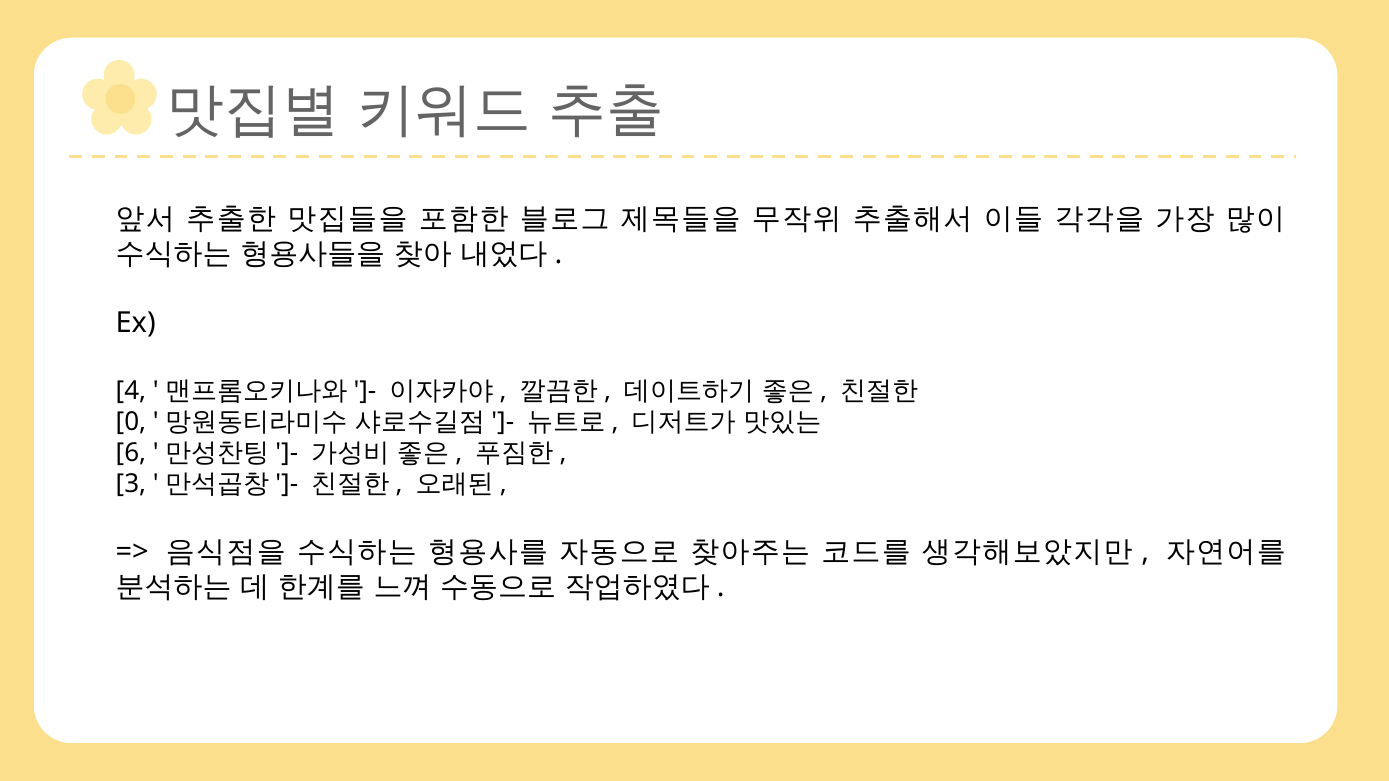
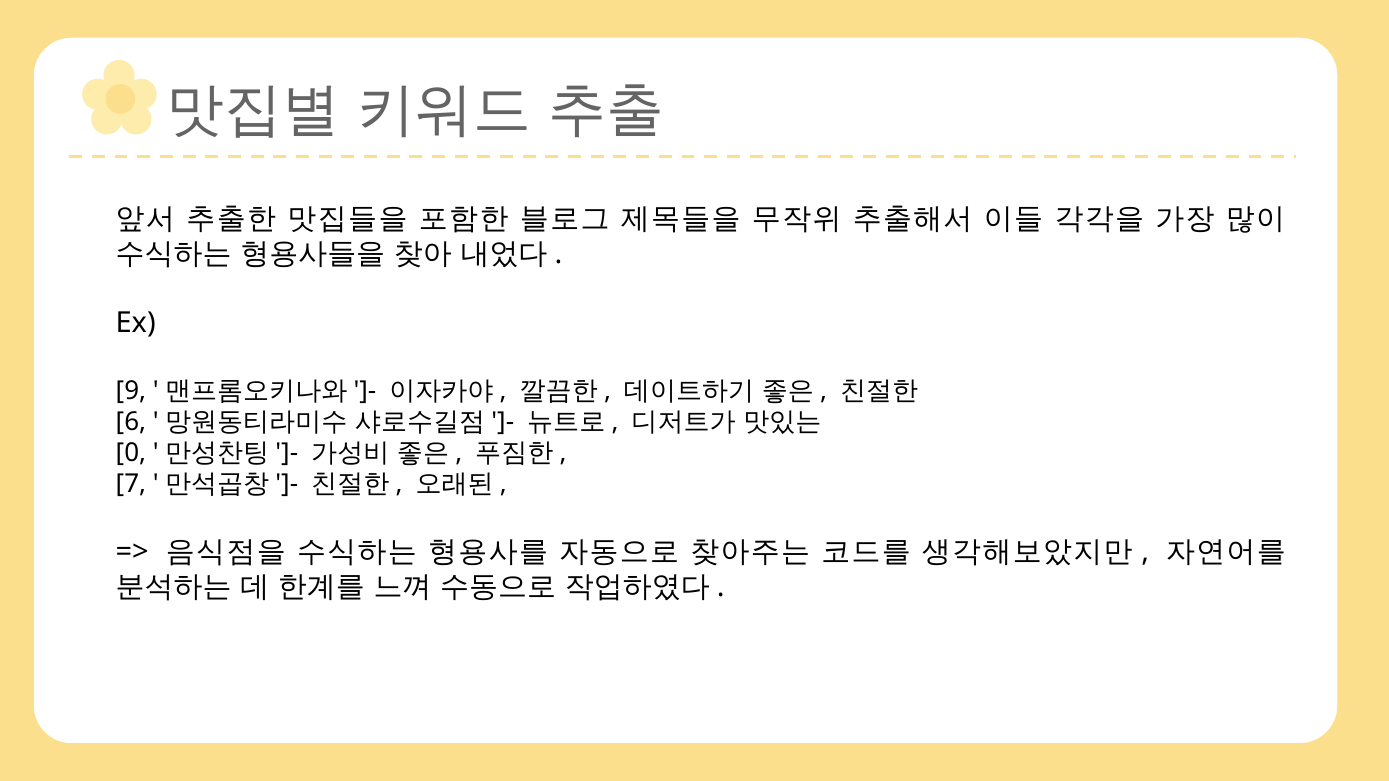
4: 4 -> 9
0: 0 -> 6
6: 6 -> 0
3: 3 -> 7
